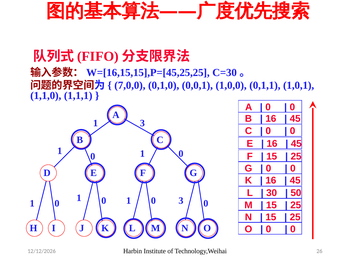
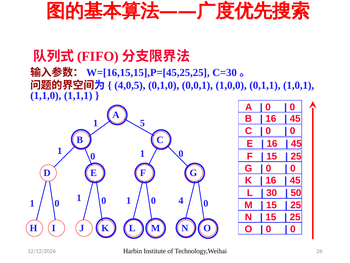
7,0,0: 7,0,0 -> 4,0,5
3 at (142, 123): 3 -> 5
3 at (181, 200): 3 -> 4
